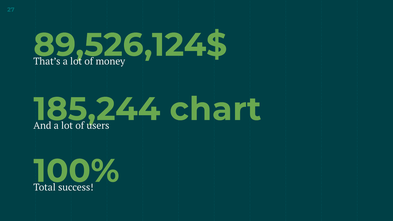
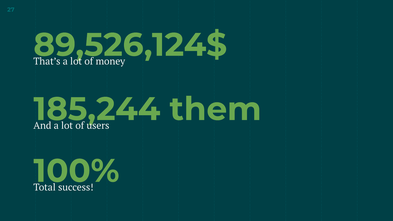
chart: chart -> them
